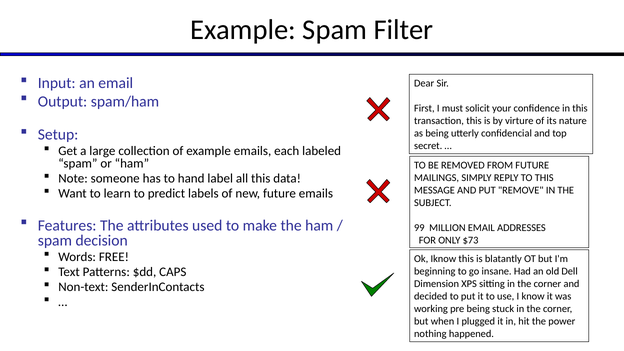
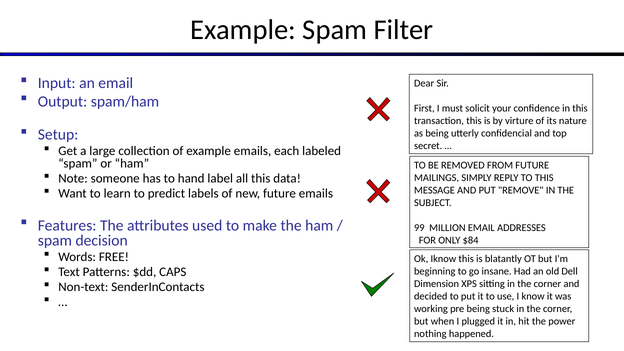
$73: $73 -> $84
